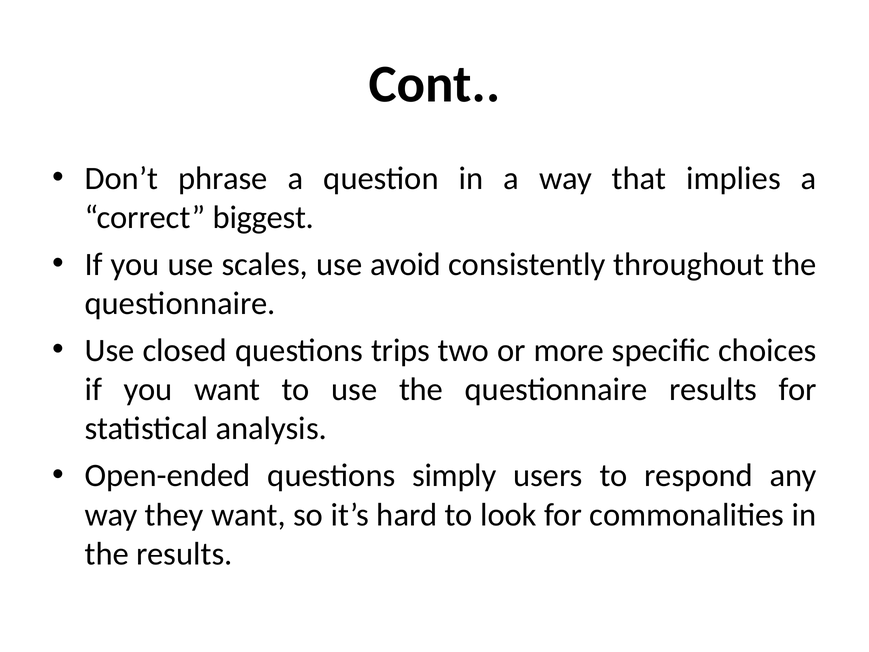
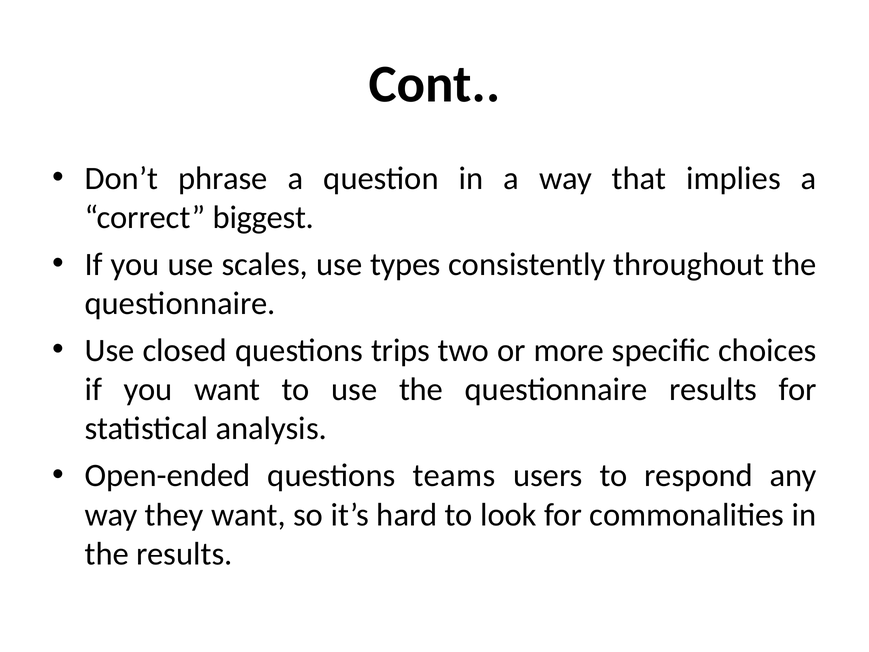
avoid: avoid -> types
simply: simply -> teams
